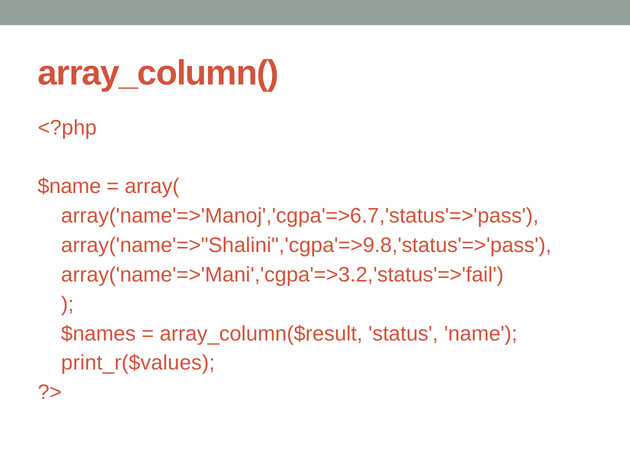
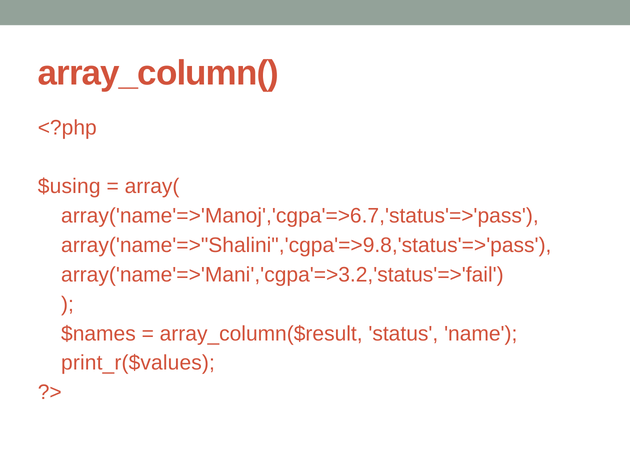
$name: $name -> $using
